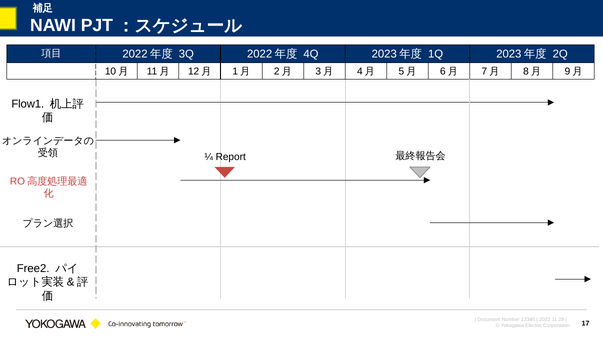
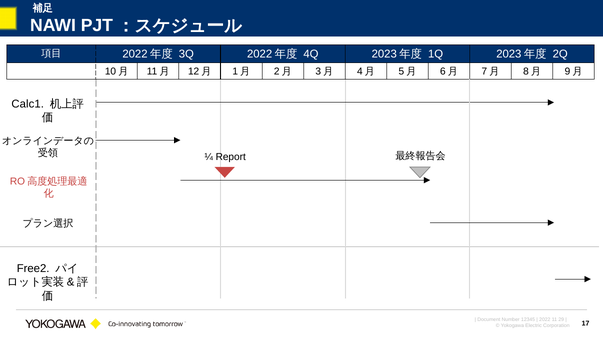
Flow1: Flow1 -> Calc1
